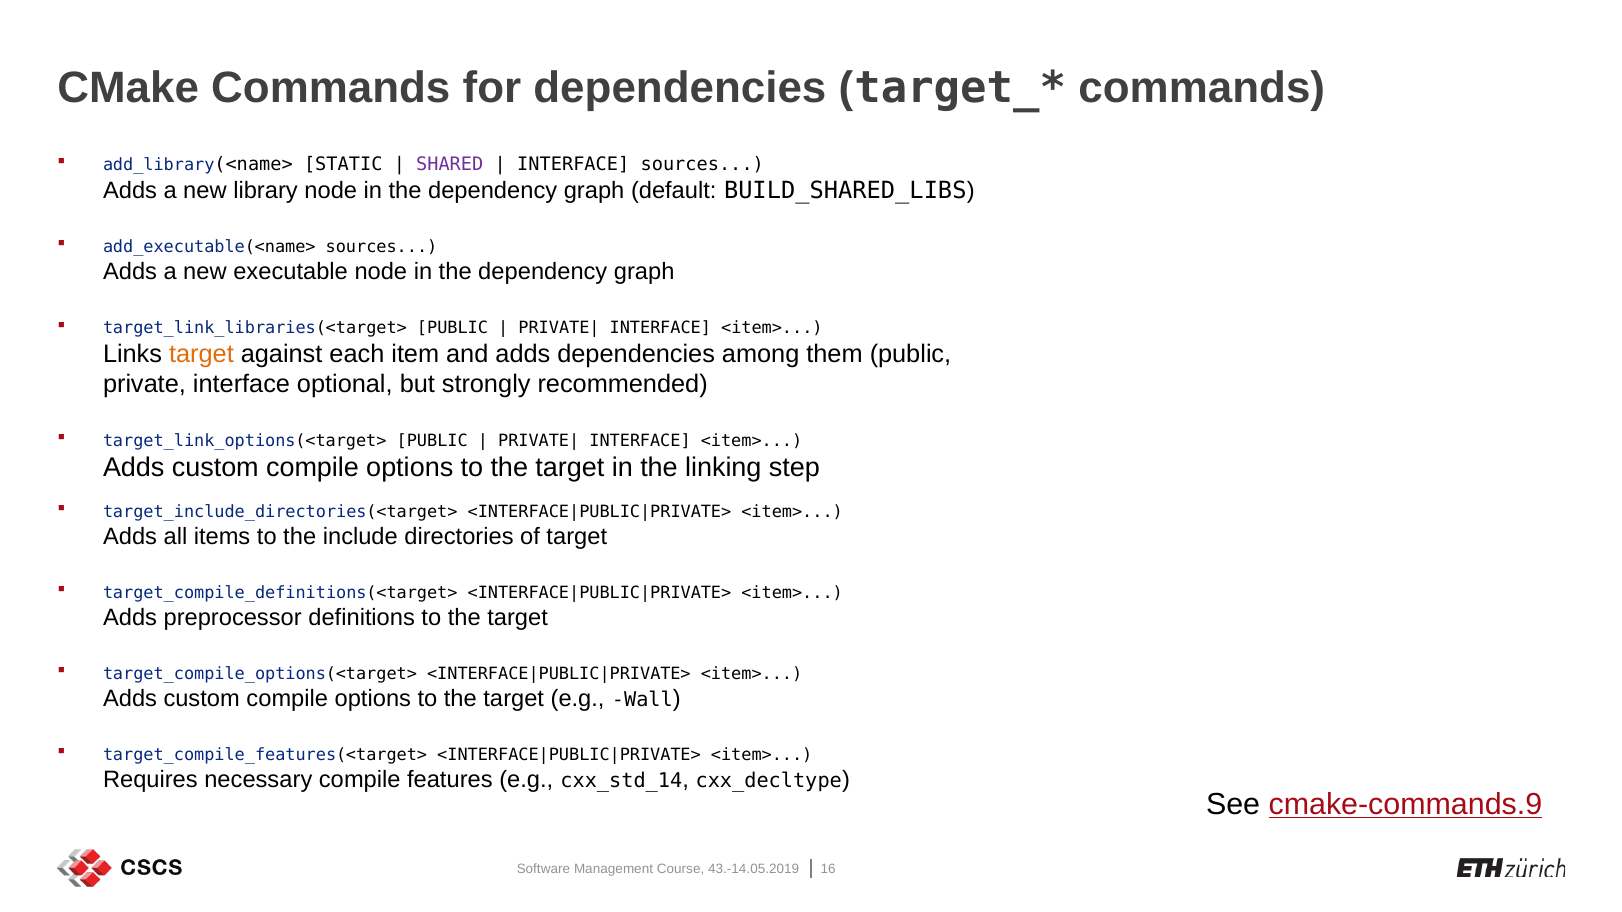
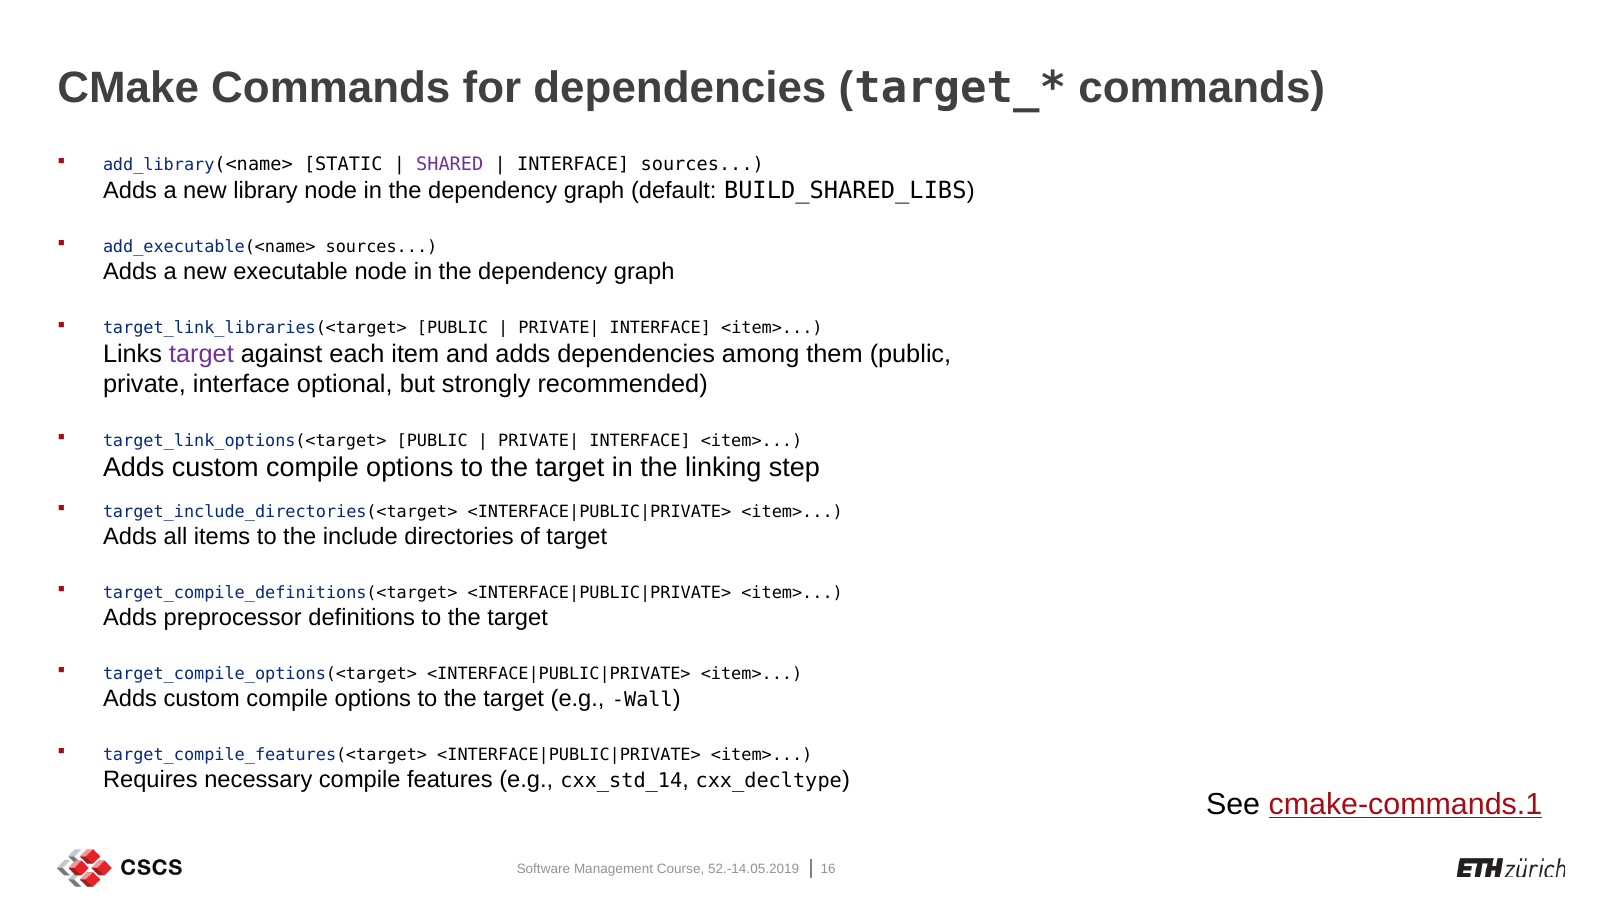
target at (201, 354) colour: orange -> purple
cmake-commands.9: cmake-commands.9 -> cmake-commands.1
43.-14.05.2019: 43.-14.05.2019 -> 52.-14.05.2019
